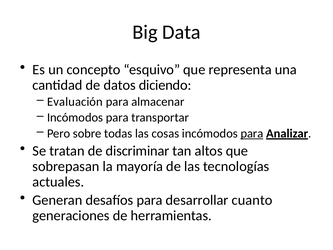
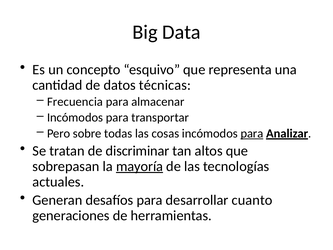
diciendo: diciendo -> técnicas
Evaluación: Evaluación -> Frecuencia
mayoría underline: none -> present
